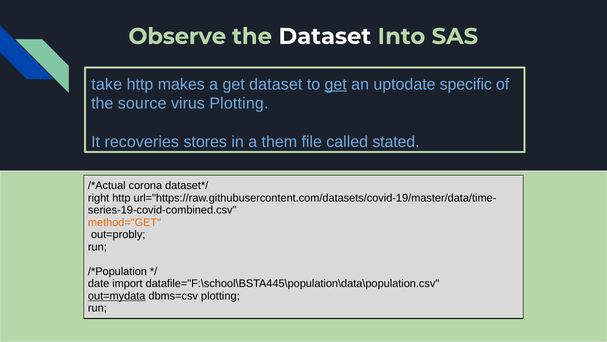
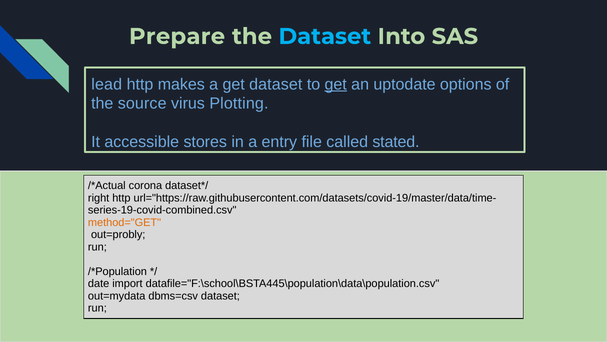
Observe: Observe -> Prepare
Dataset at (325, 36) colour: white -> light blue
take: take -> lead
specific: specific -> options
recoveries: recoveries -> accessible
them: them -> entry
out=mydata underline: present -> none
dbms=csv plotting: plotting -> dataset
